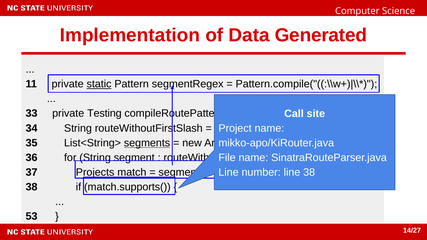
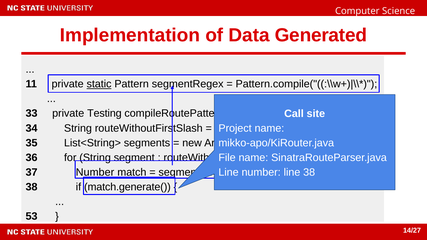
segments underline: present -> none
37 Projects: Projects -> Number
match.supports(: match.supports( -> match.generate(
